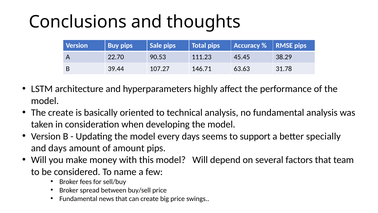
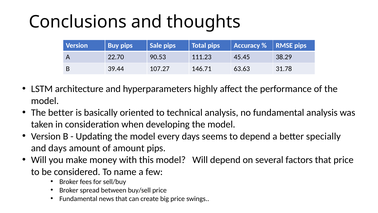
The create: create -> better
to support: support -> depend
that team: team -> price
